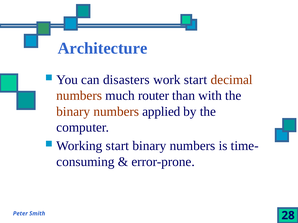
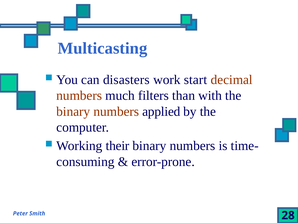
Architecture: Architecture -> Multicasting
router: router -> filters
Working start: start -> their
